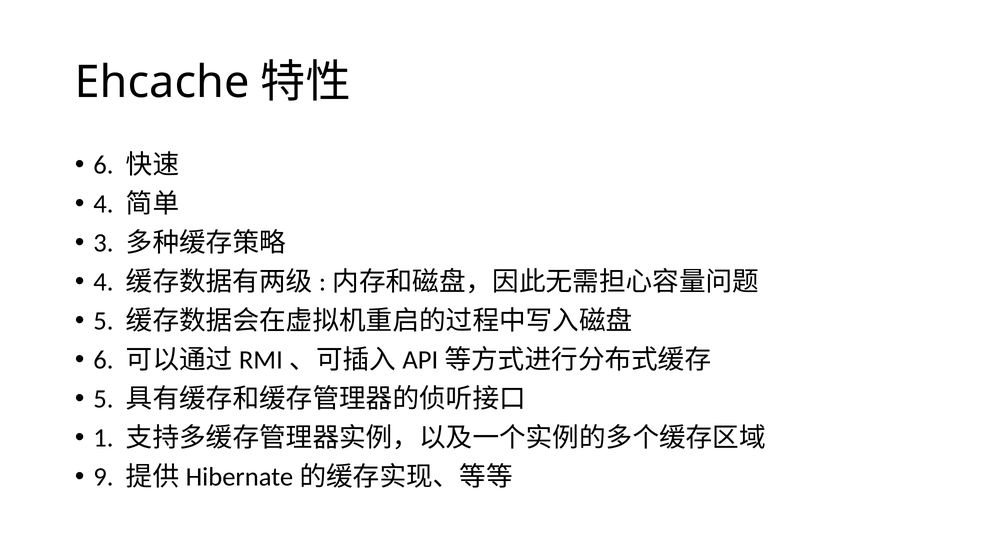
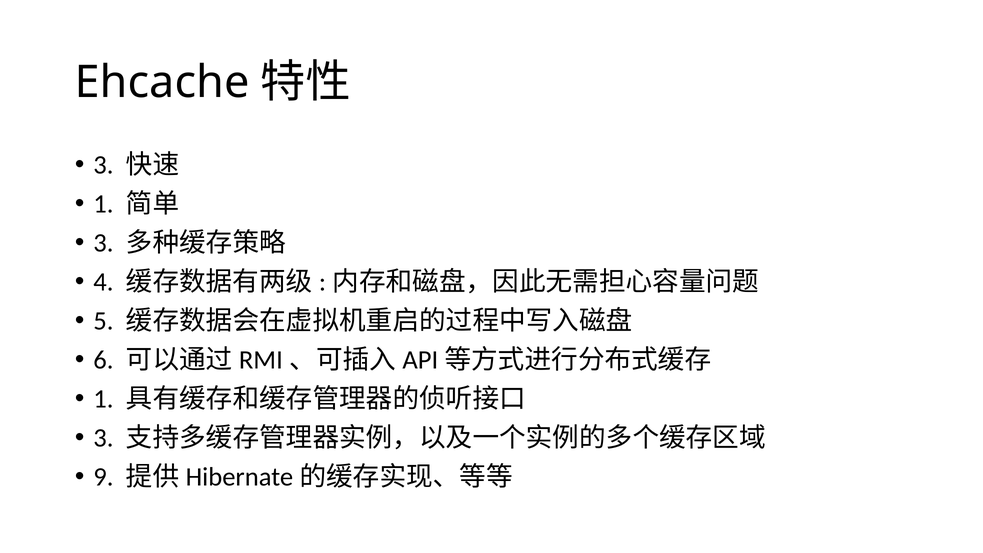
6 at (103, 165): 6 -> 3
4 at (103, 204): 4 -> 1
5 at (103, 399): 5 -> 1
1 at (103, 438): 1 -> 3
